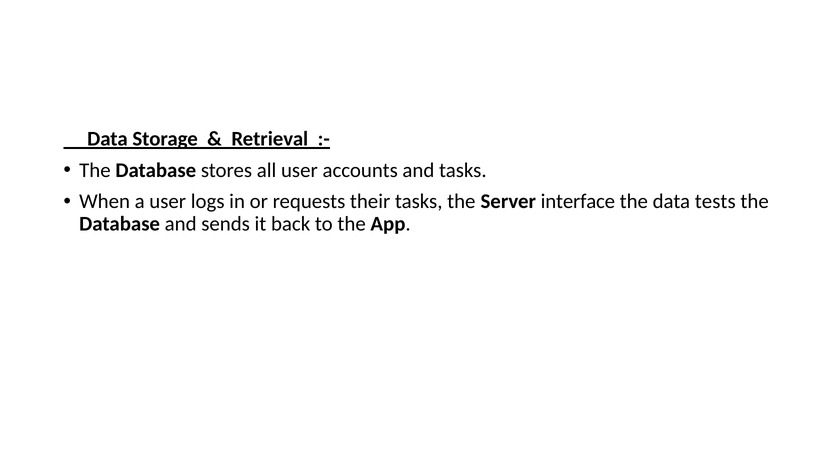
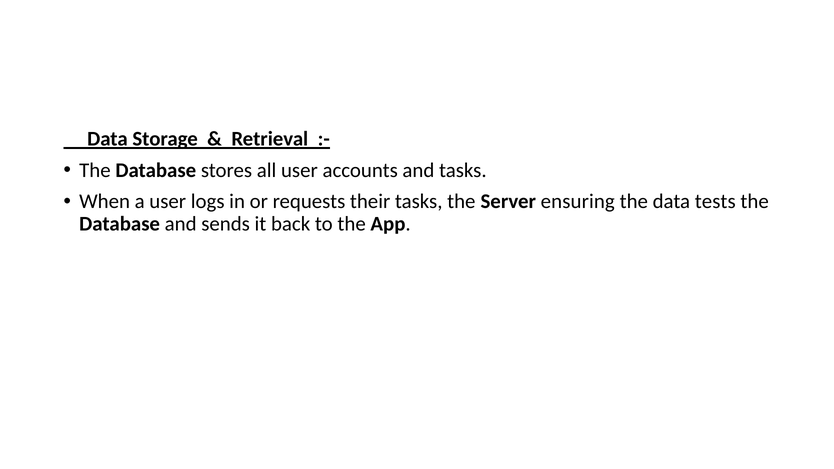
interface: interface -> ensuring
